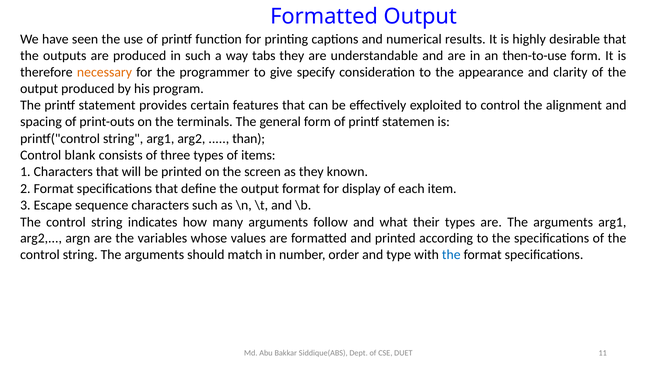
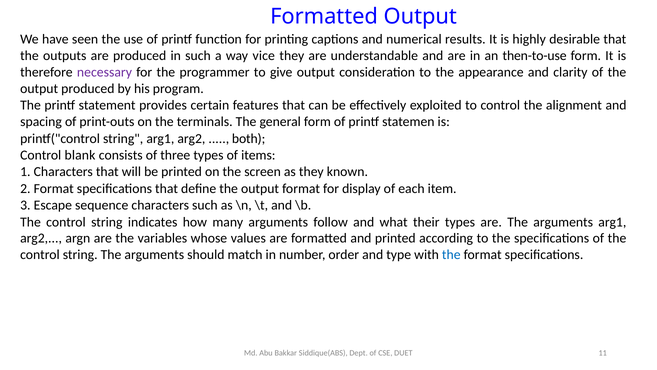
tabs: tabs -> vice
necessary colour: orange -> purple
give specify: specify -> output
than: than -> both
